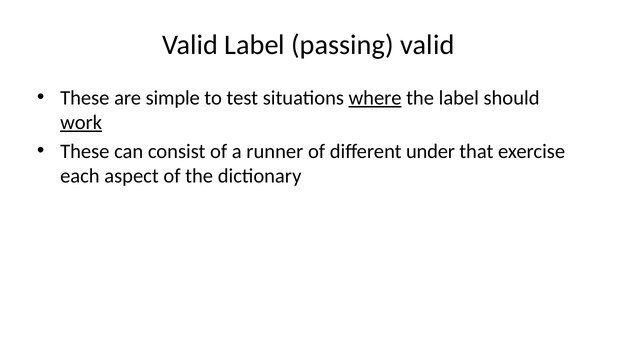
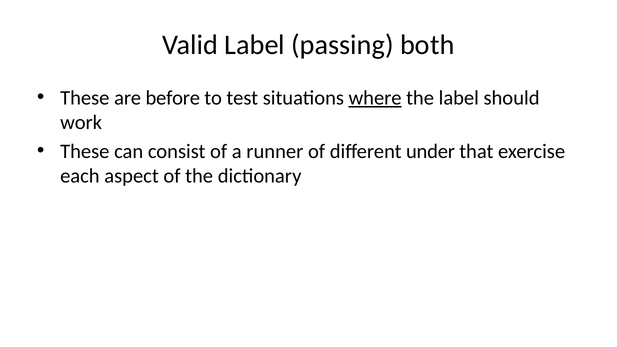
passing valid: valid -> both
simple: simple -> before
work underline: present -> none
